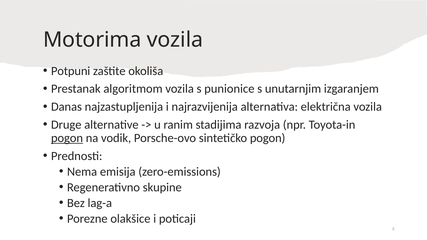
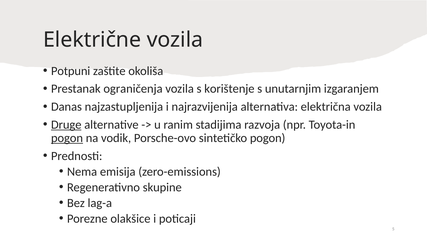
Motorima: Motorima -> Električne
algoritmom: algoritmom -> ograničenja
punionice: punionice -> korištenje
Druge underline: none -> present
